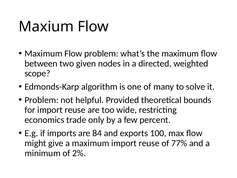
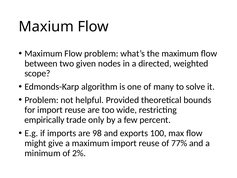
economics: economics -> empirically
84: 84 -> 98
